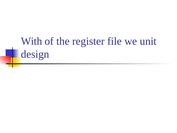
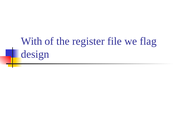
unit: unit -> flag
